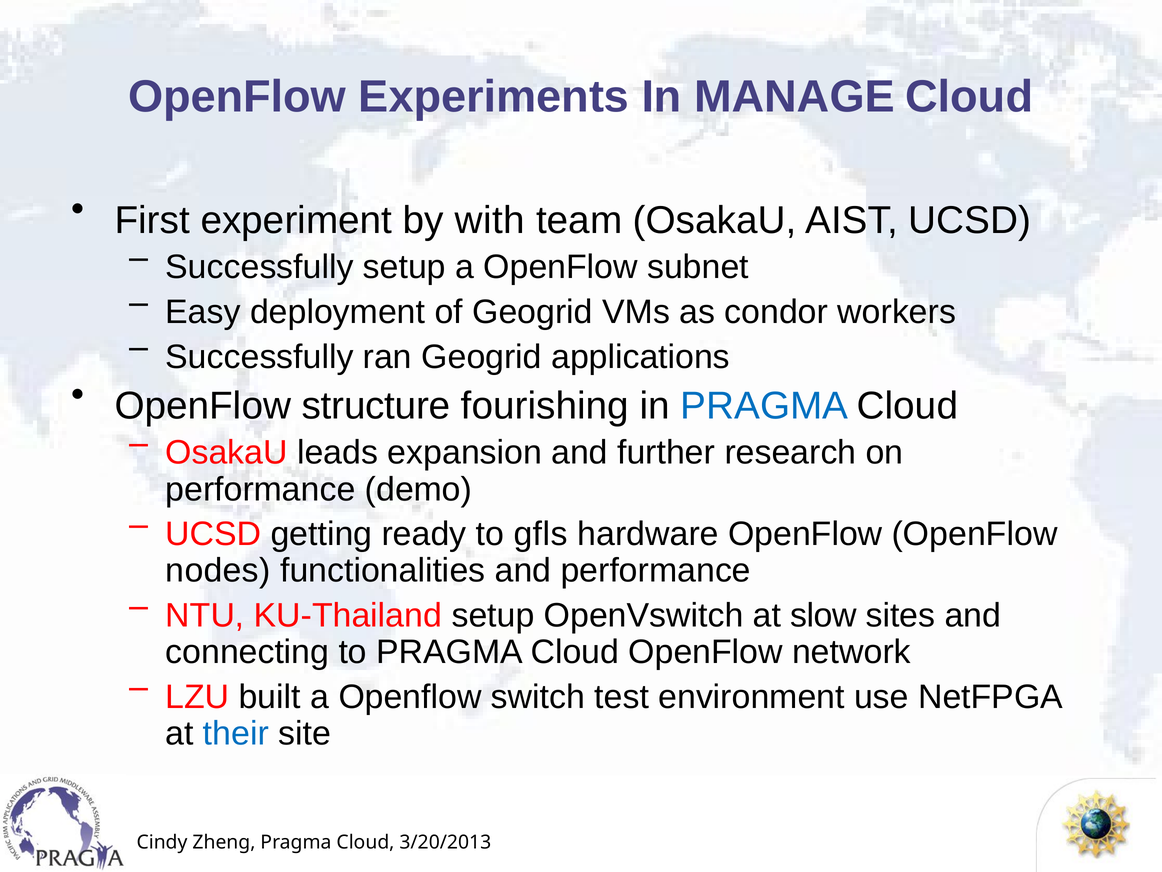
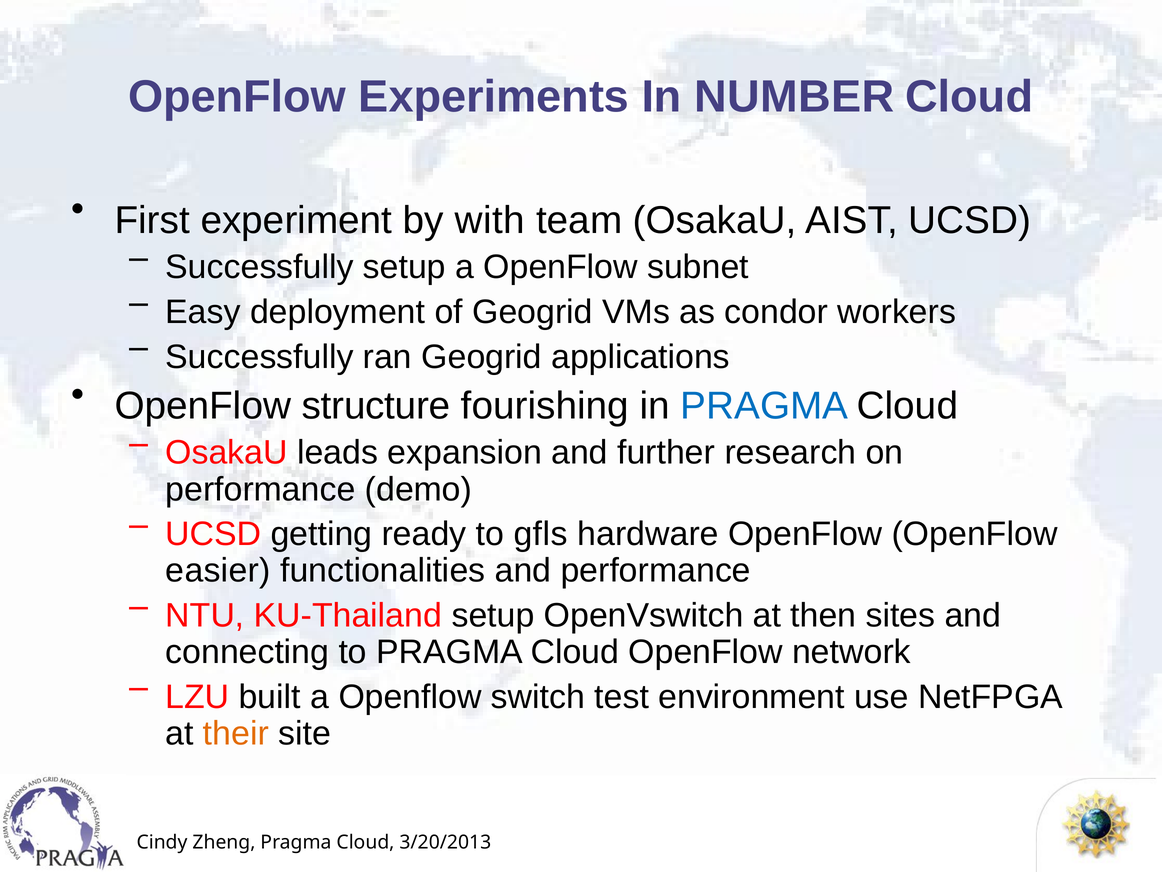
MANAGE: MANAGE -> NUMBER
nodes: nodes -> easier
slow: slow -> then
their colour: blue -> orange
